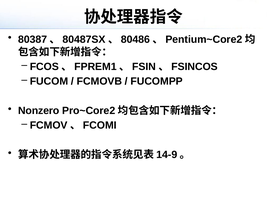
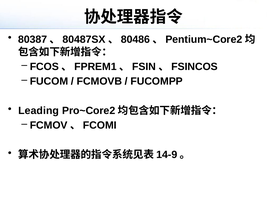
Nonzero: Nonzero -> Leading
